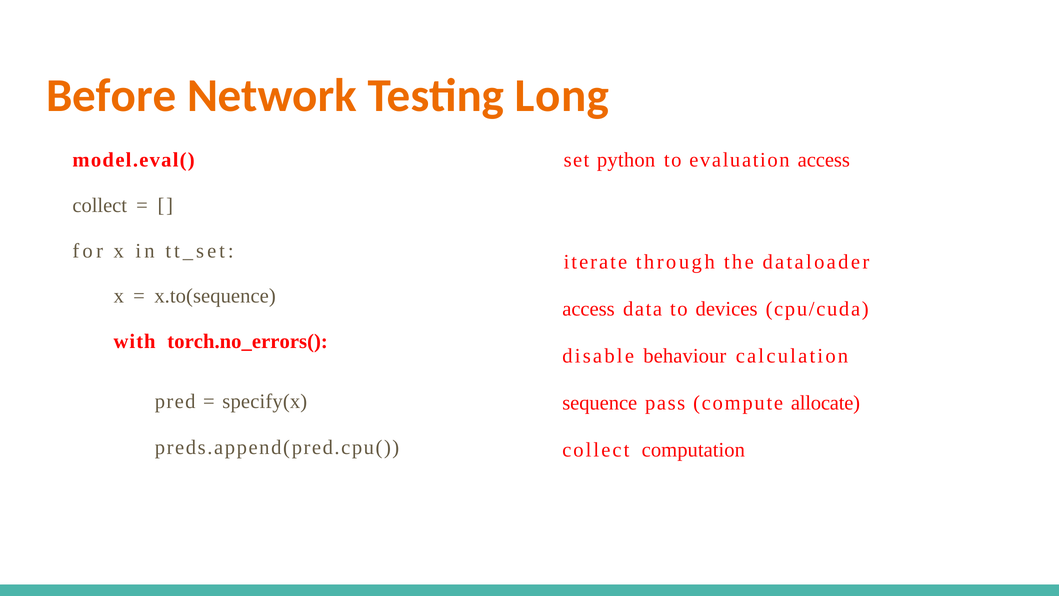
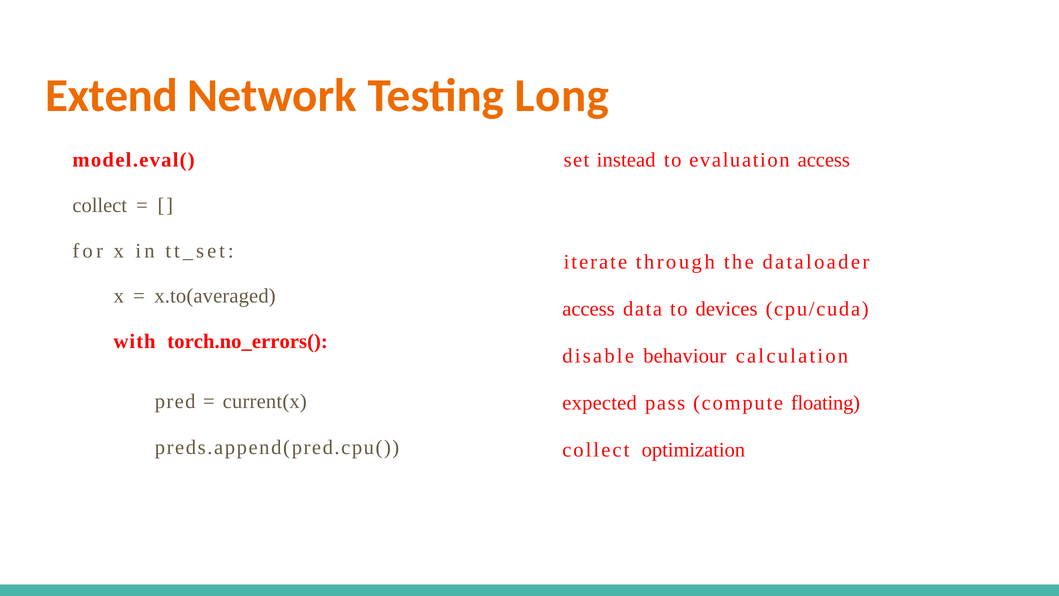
Before: Before -> Extend
python: python -> instead
x.to(sequence: x.to(sequence -> x.to(averaged
specify(x: specify(x -> current(x
sequence: sequence -> expected
allocate: allocate -> floating
computation: computation -> optimization
